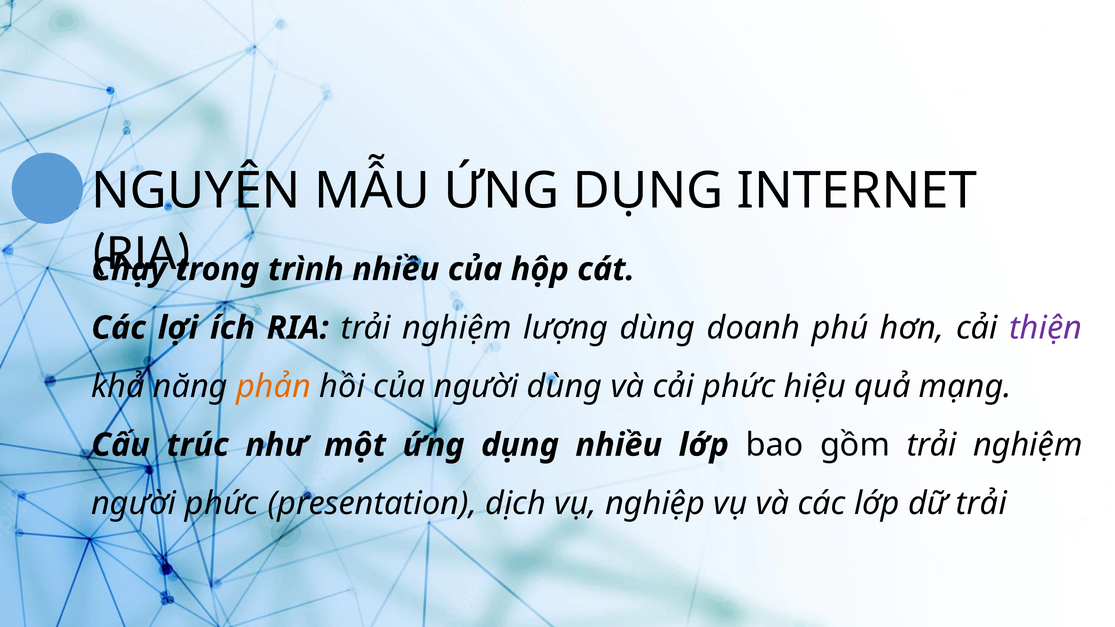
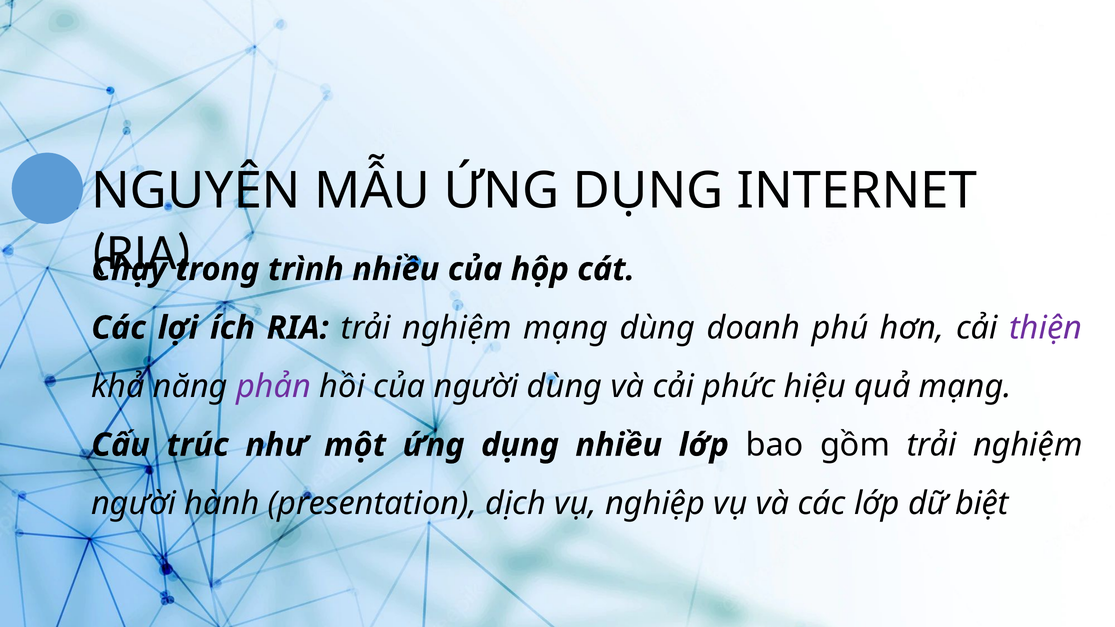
nghiệm lượng: lượng -> mạng
phản colour: orange -> purple
người phức: phức -> hành
dữ trải: trải -> biệt
